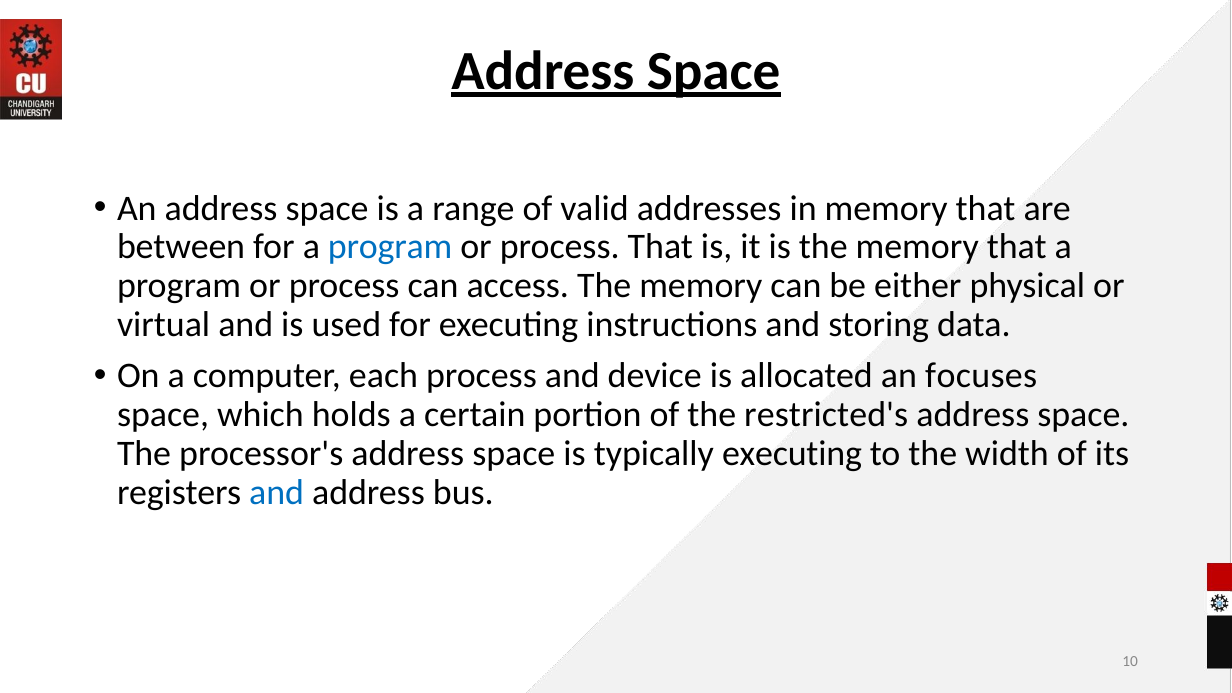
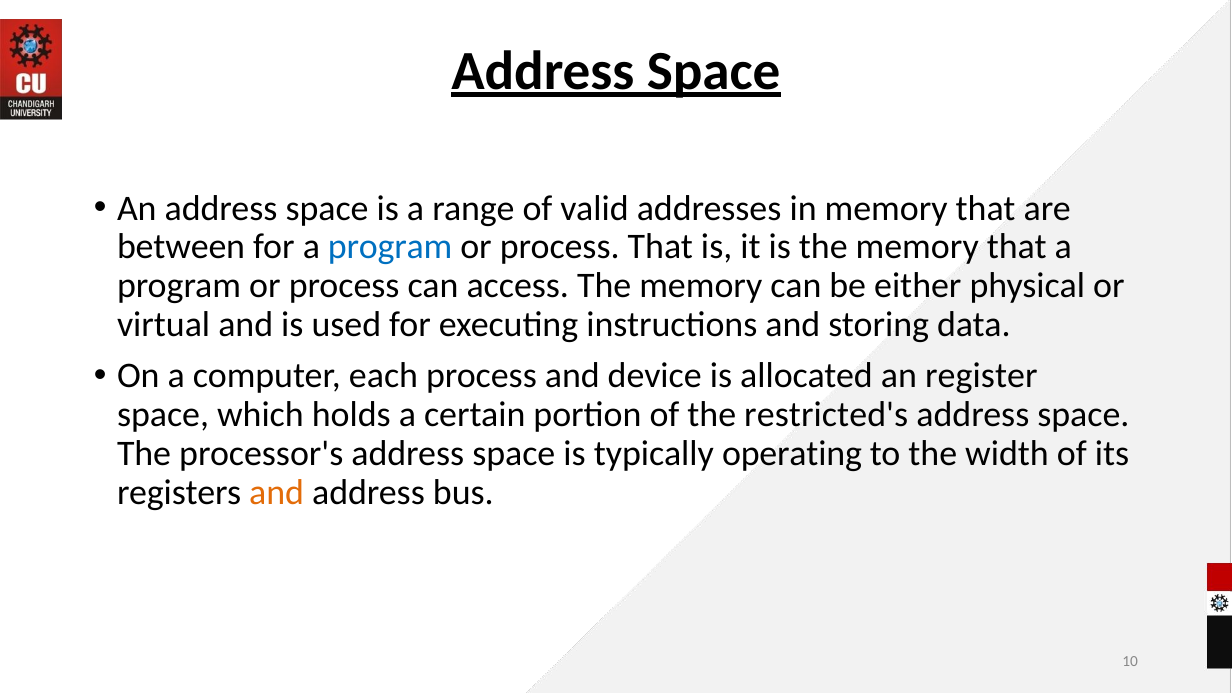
focuses: focuses -> register
typically executing: executing -> operating
and at (277, 492) colour: blue -> orange
